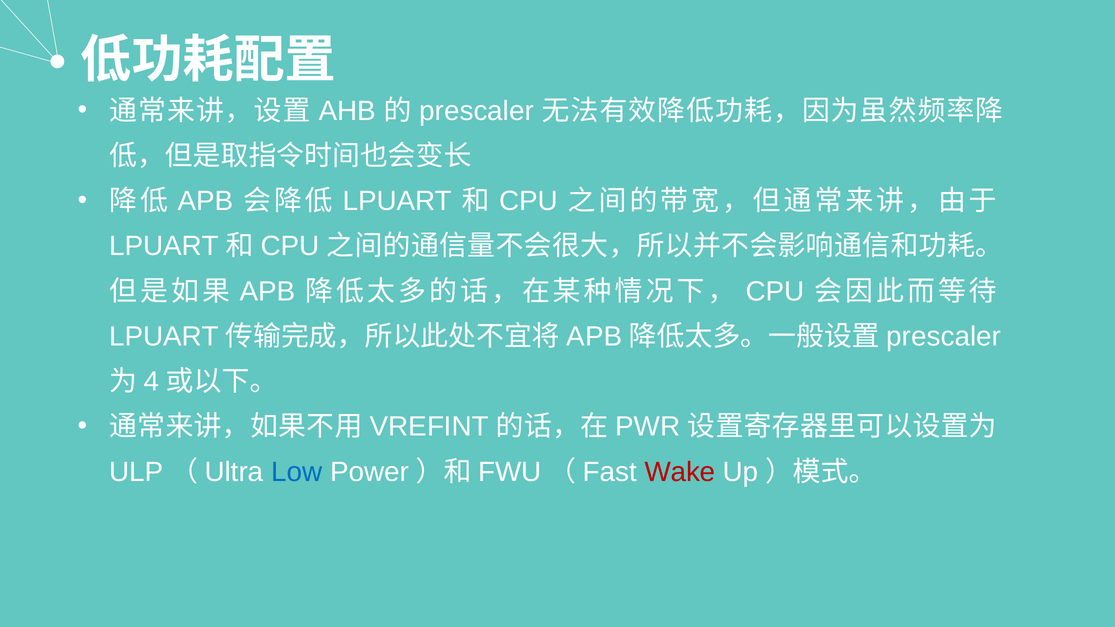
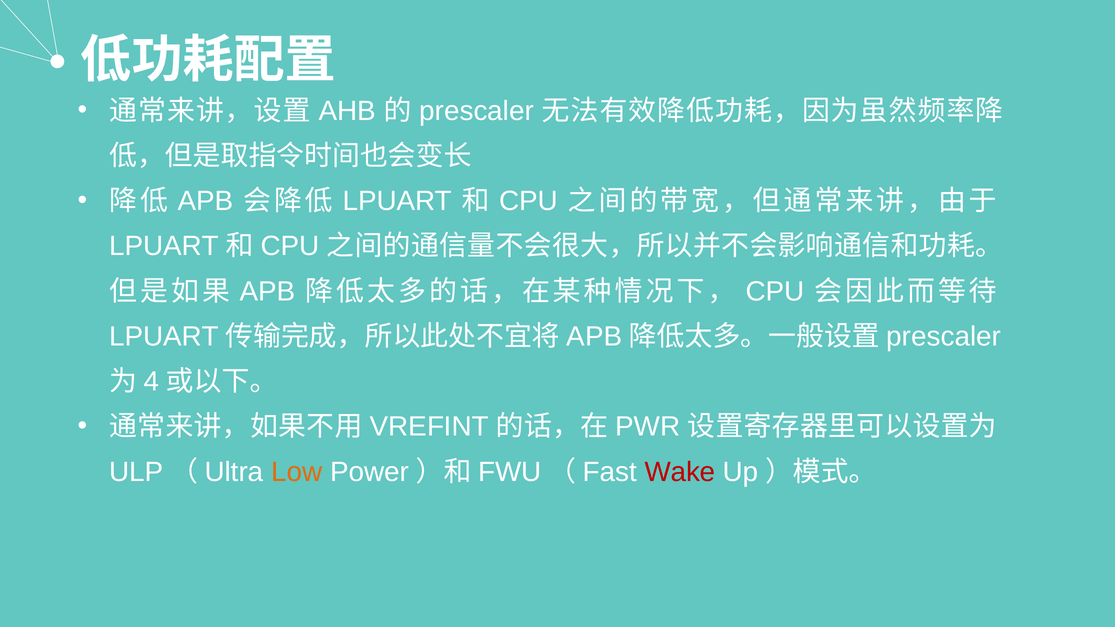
Low colour: blue -> orange
